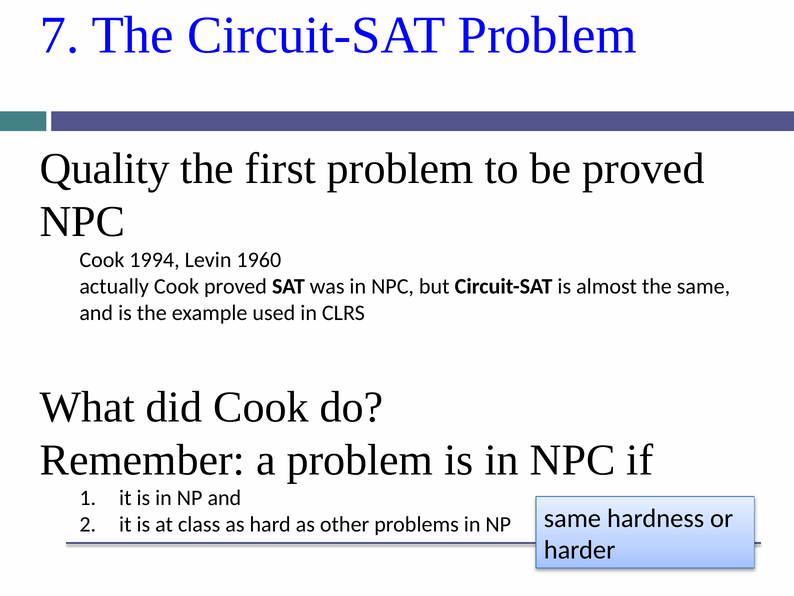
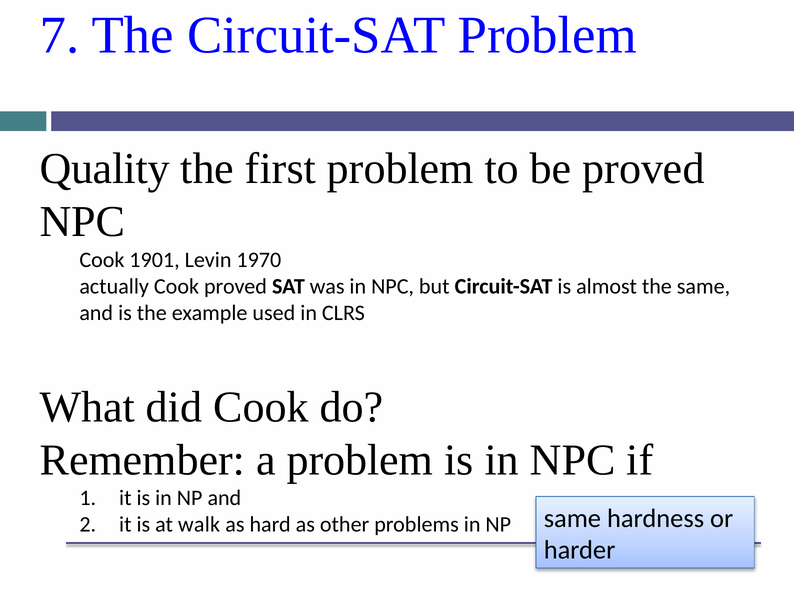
1994: 1994 -> 1901
1960: 1960 -> 1970
class: class -> walk
